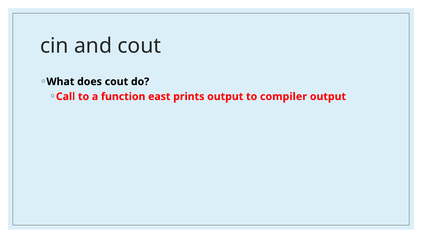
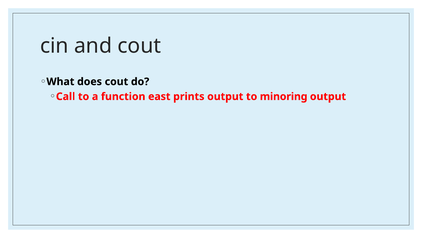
compiler: compiler -> minoring
